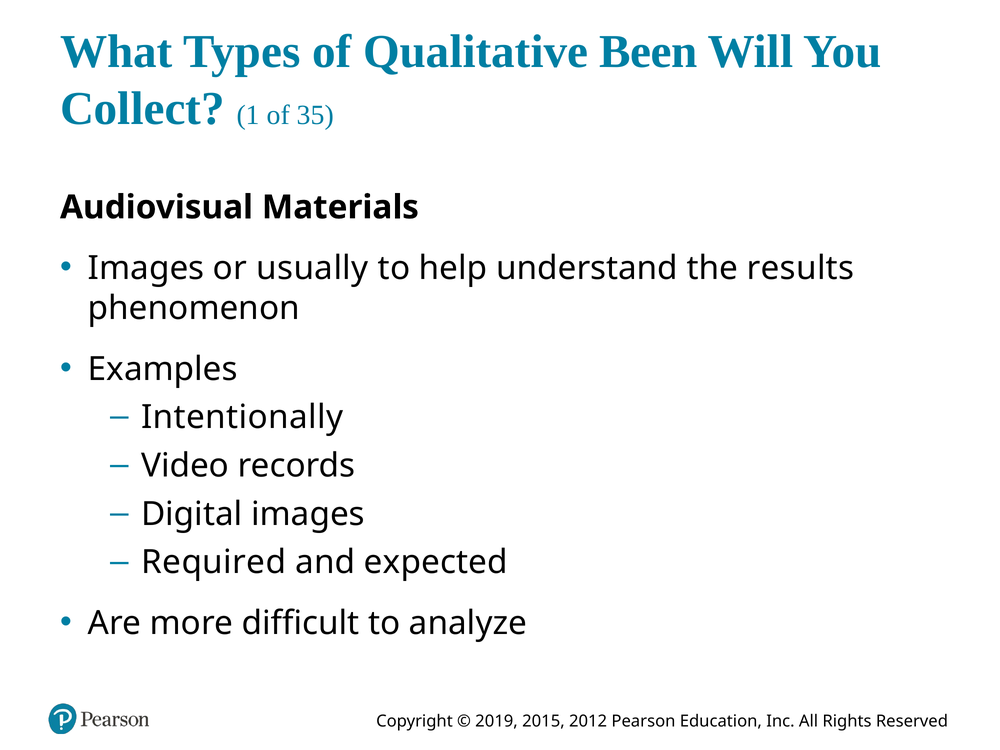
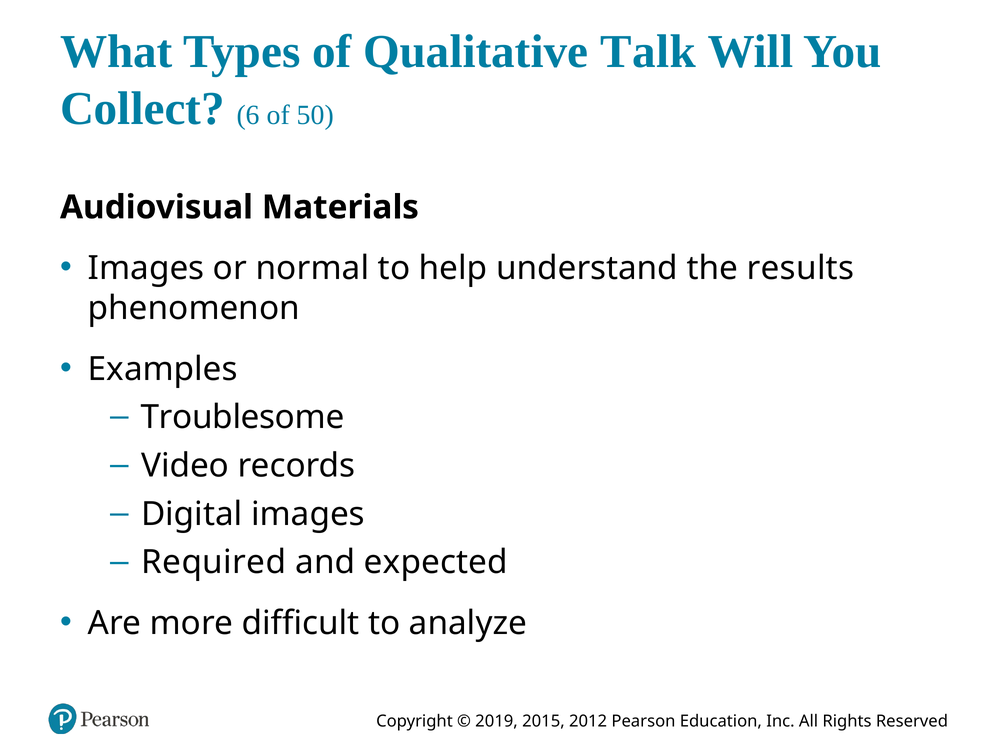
Been: Been -> Talk
1: 1 -> 6
35: 35 -> 50
usually: usually -> normal
Intentionally: Intentionally -> Troublesome
